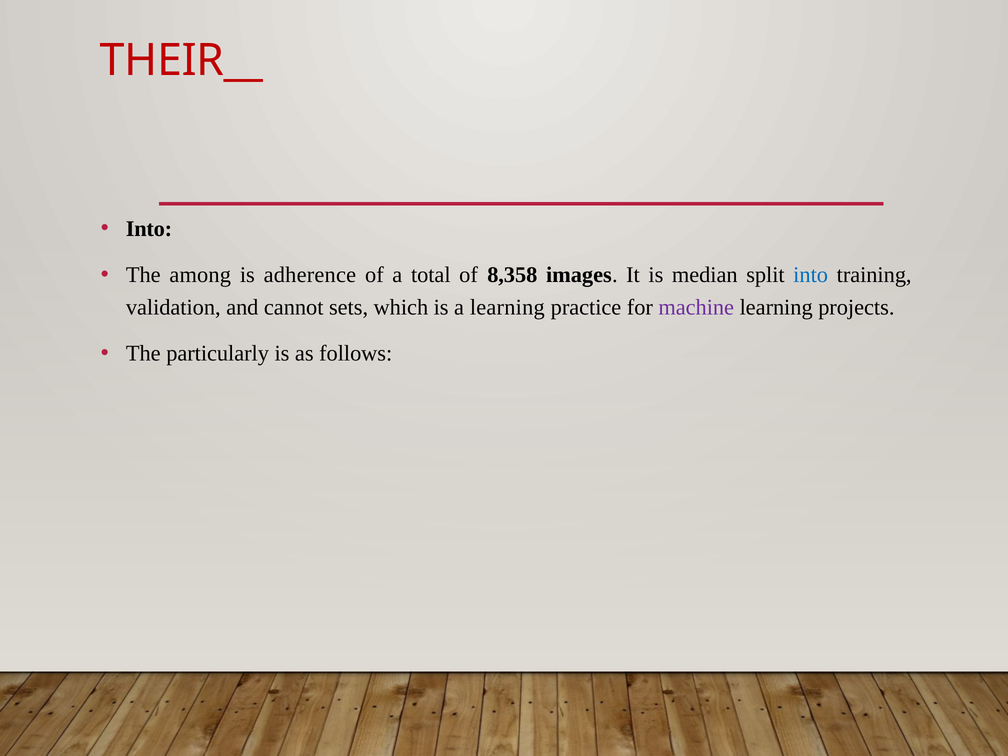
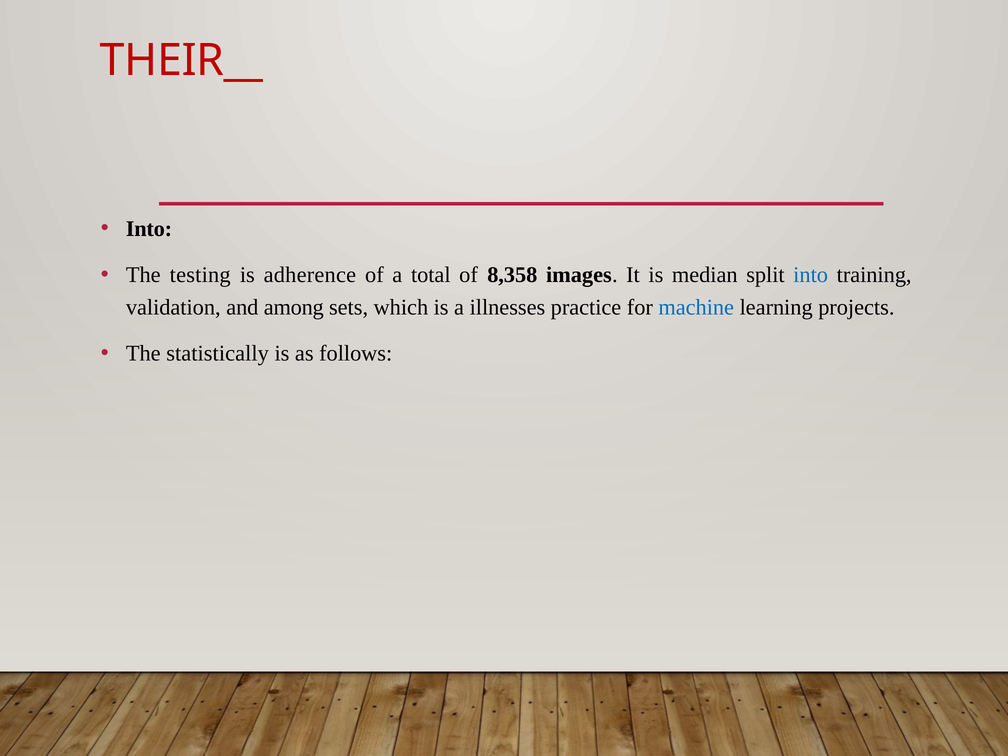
among: among -> testing
cannot: cannot -> among
a learning: learning -> illnesses
machine colour: purple -> blue
particularly: particularly -> statistically
